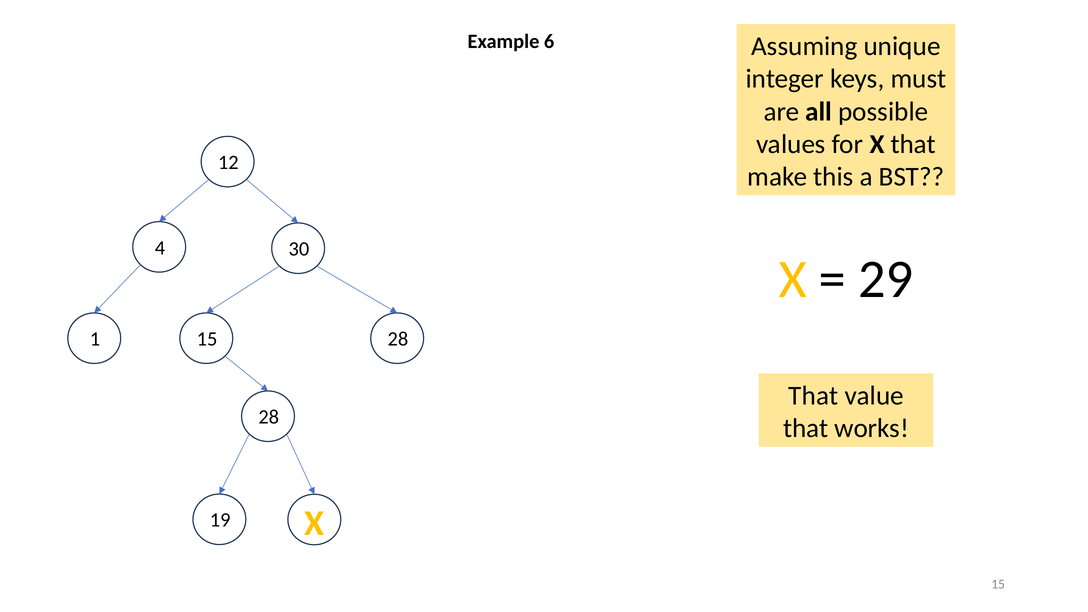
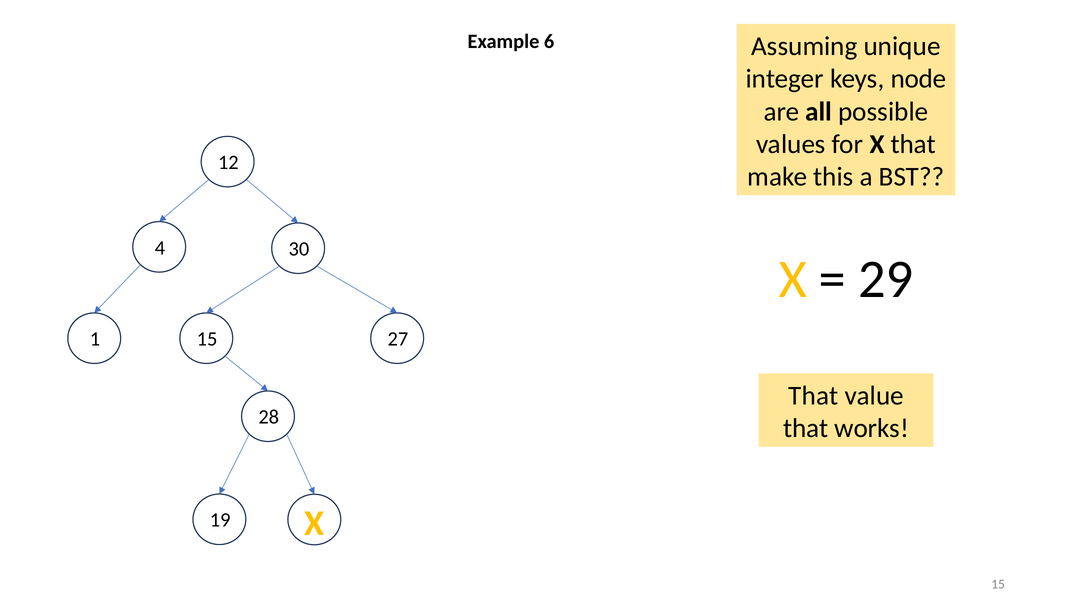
must: must -> node
1 28: 28 -> 27
